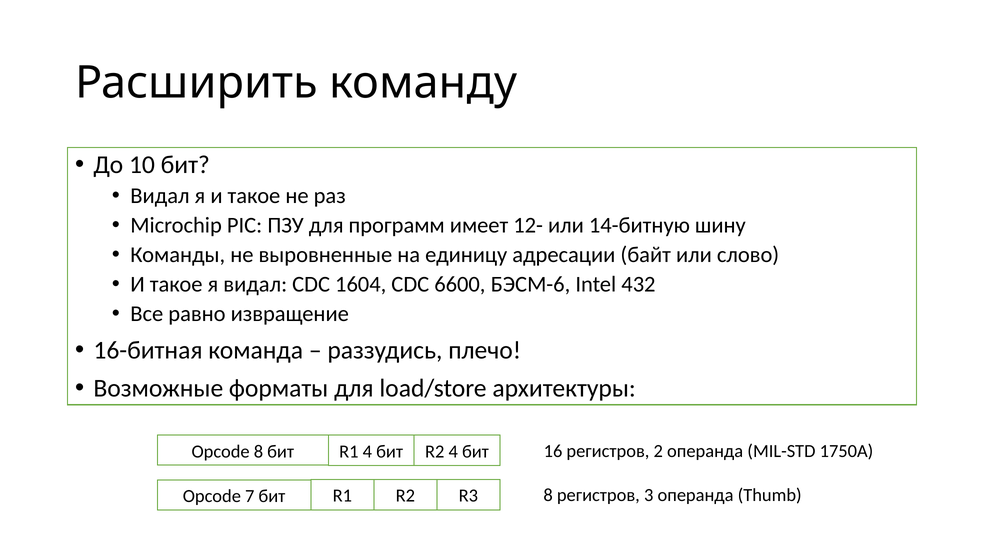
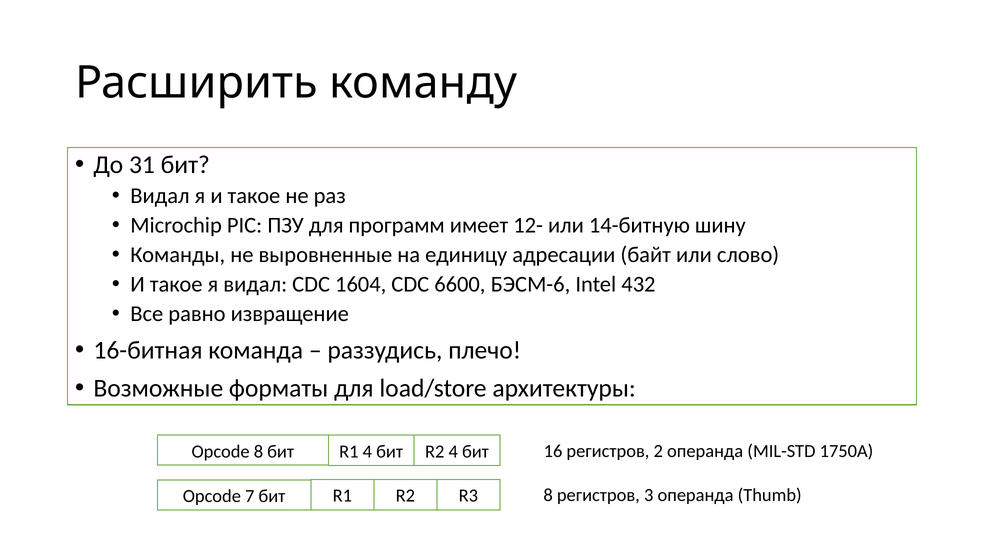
10: 10 -> 31
